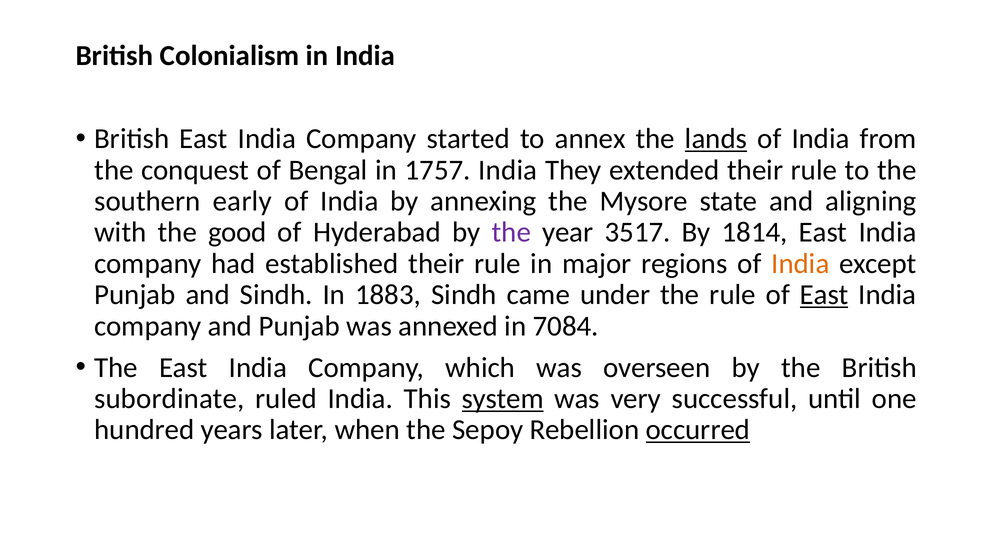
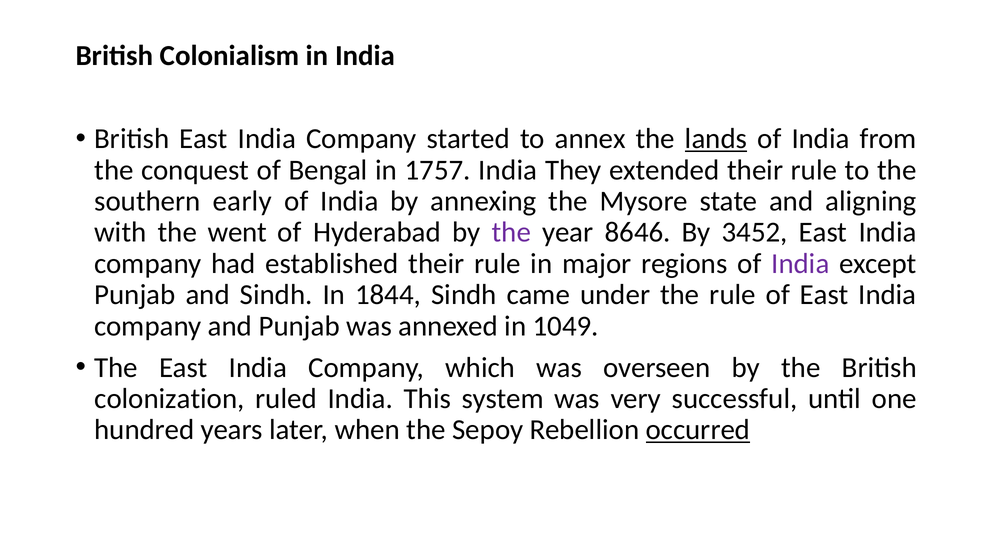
good: good -> went
3517: 3517 -> 8646
1814: 1814 -> 3452
India at (800, 264) colour: orange -> purple
1883: 1883 -> 1844
East at (824, 295) underline: present -> none
7084: 7084 -> 1049
subordinate: subordinate -> colonization
system underline: present -> none
